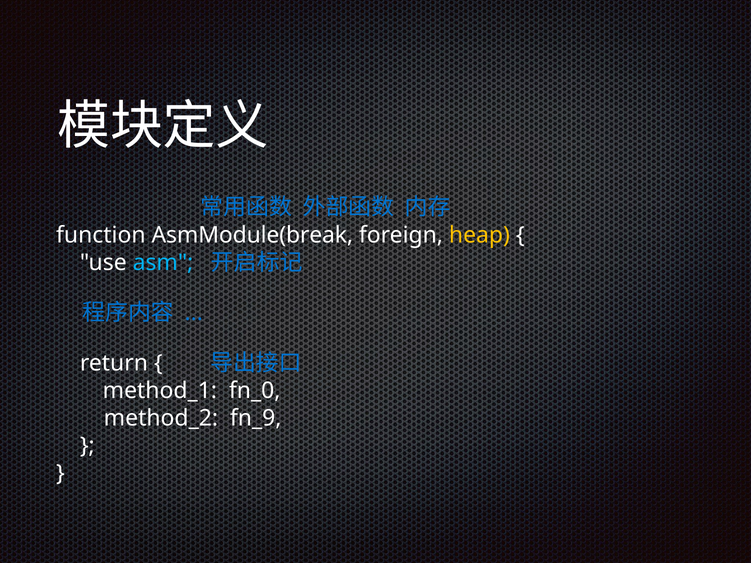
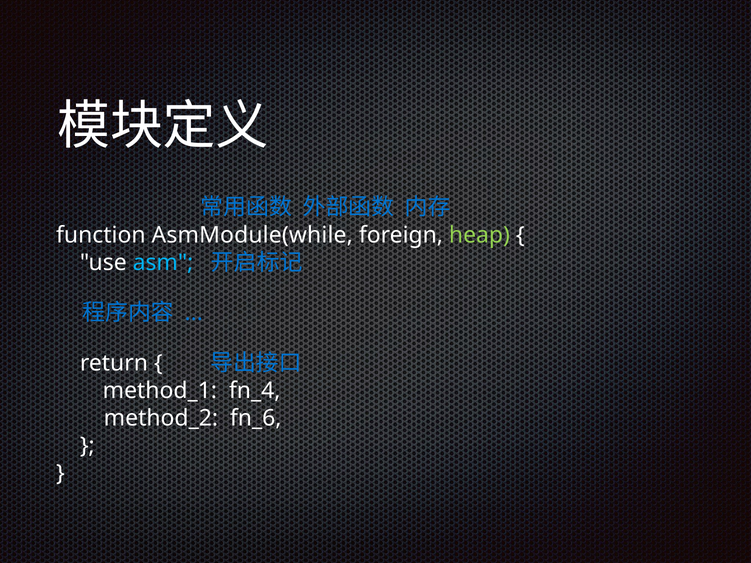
AsmModule(break: AsmModule(break -> AsmModule(while
heap colour: yellow -> light green
fn_0: fn_0 -> fn_4
fn_9: fn_9 -> fn_6
